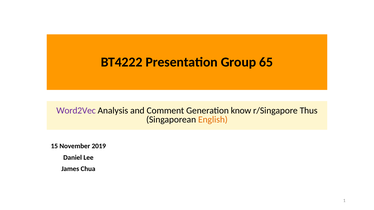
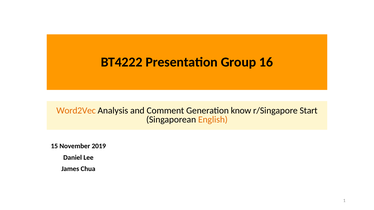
65: 65 -> 16
Word2Vec colour: purple -> orange
Thus: Thus -> Start
